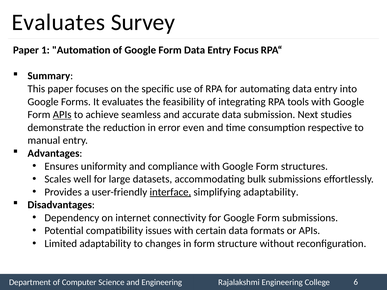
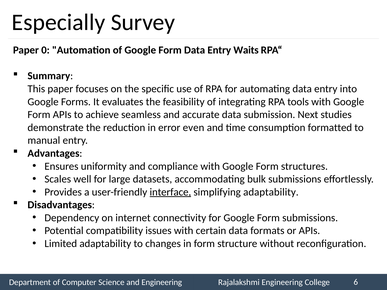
Evaluates at (58, 22): Evaluates -> Especially
1: 1 -> 0
Focus: Focus -> Waits
APIs at (62, 115) underline: present -> none
respective: respective -> formatted
